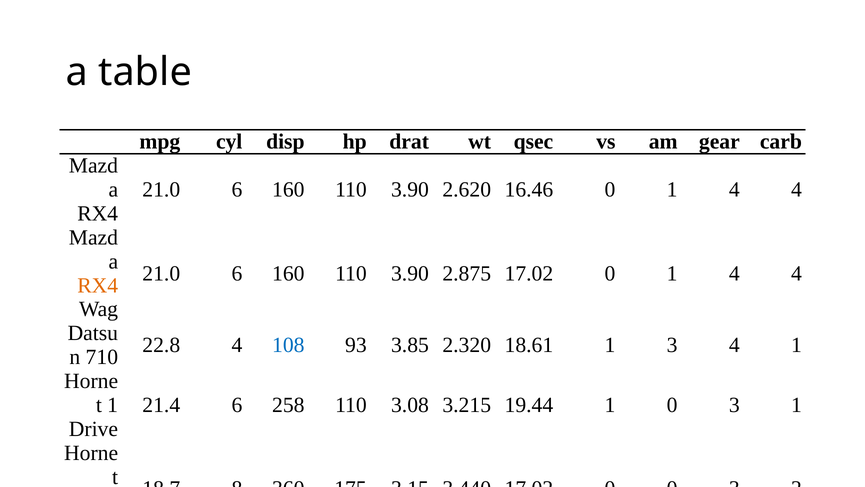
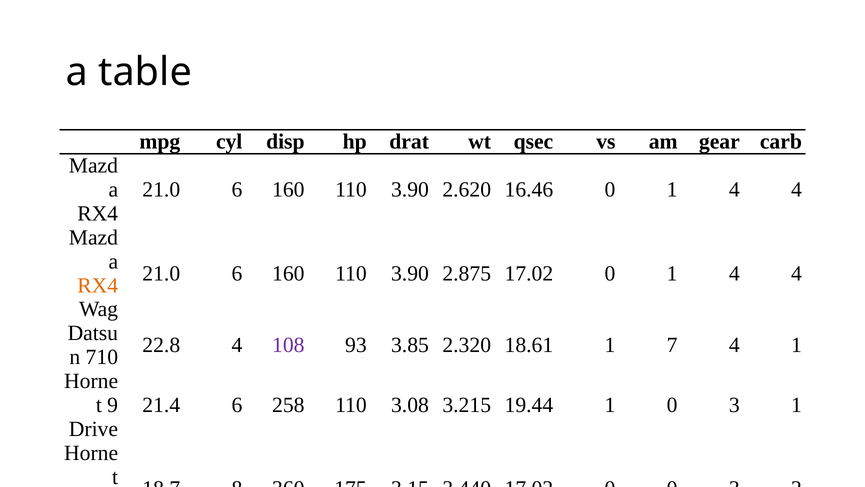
108 colour: blue -> purple
1 3: 3 -> 7
1 at (113, 405): 1 -> 9
